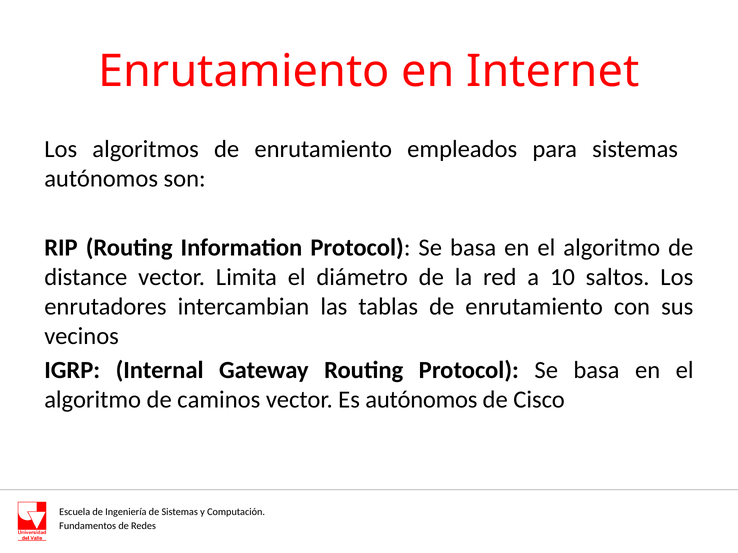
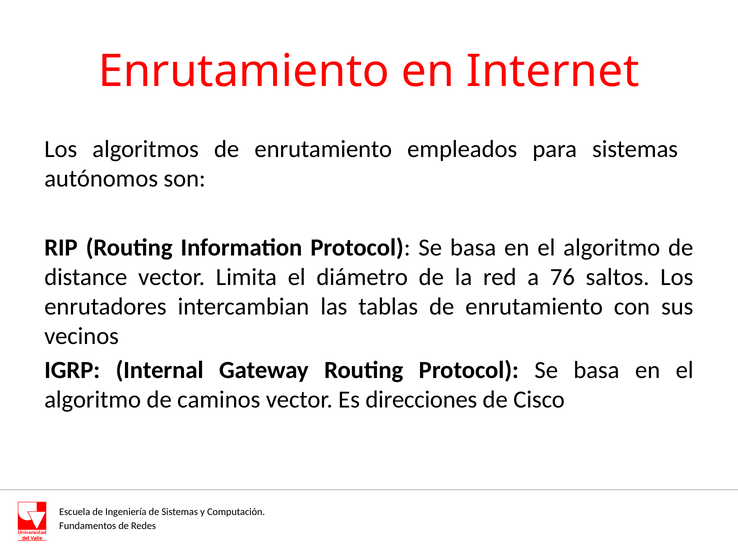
10: 10 -> 76
Es autónomos: autónomos -> direcciones
